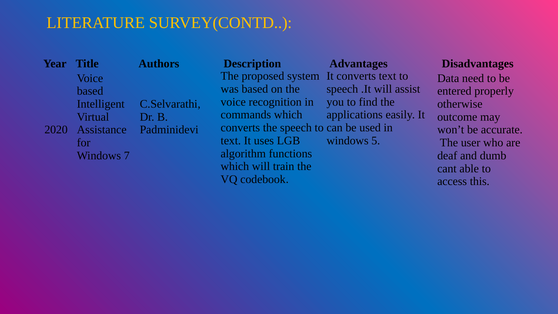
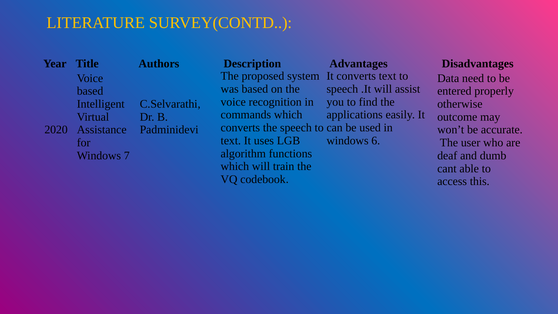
5: 5 -> 6
